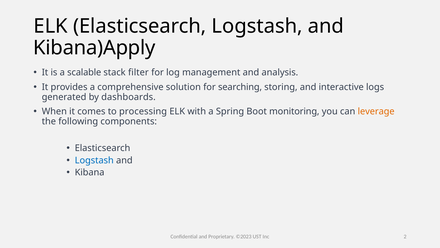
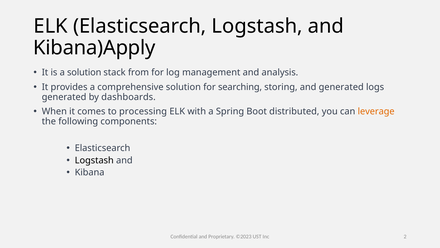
a scalable: scalable -> solution
filter: filter -> from
and interactive: interactive -> generated
monitoring: monitoring -> distributed
Logstash at (94, 160) colour: blue -> black
